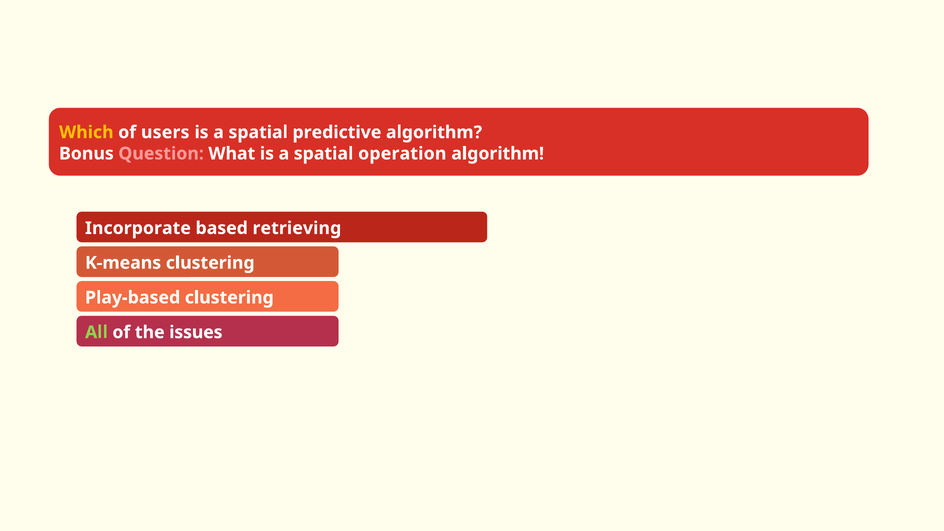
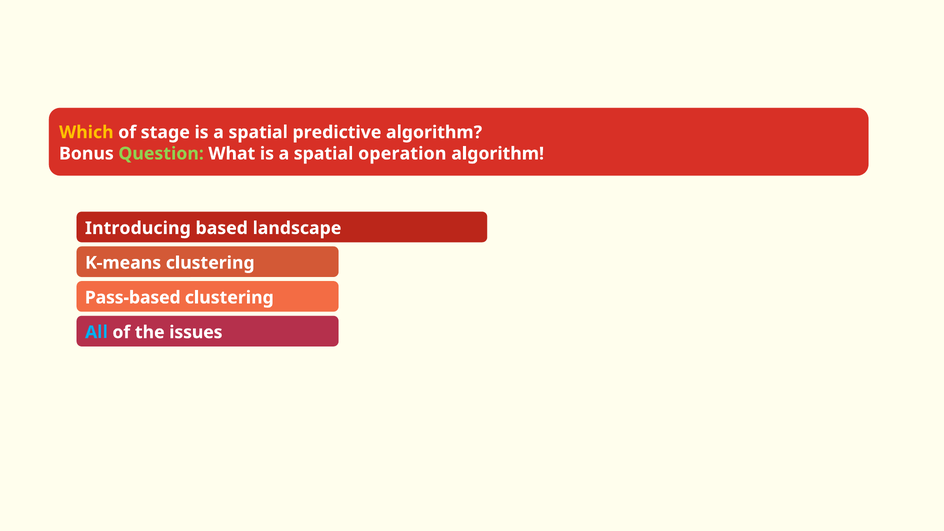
users: users -> stage
Question colour: pink -> light green
Incorporate: Incorporate -> Introducing
retrieving: retrieving -> landscape
Play-based: Play-based -> Pass-based
All colour: light green -> light blue
